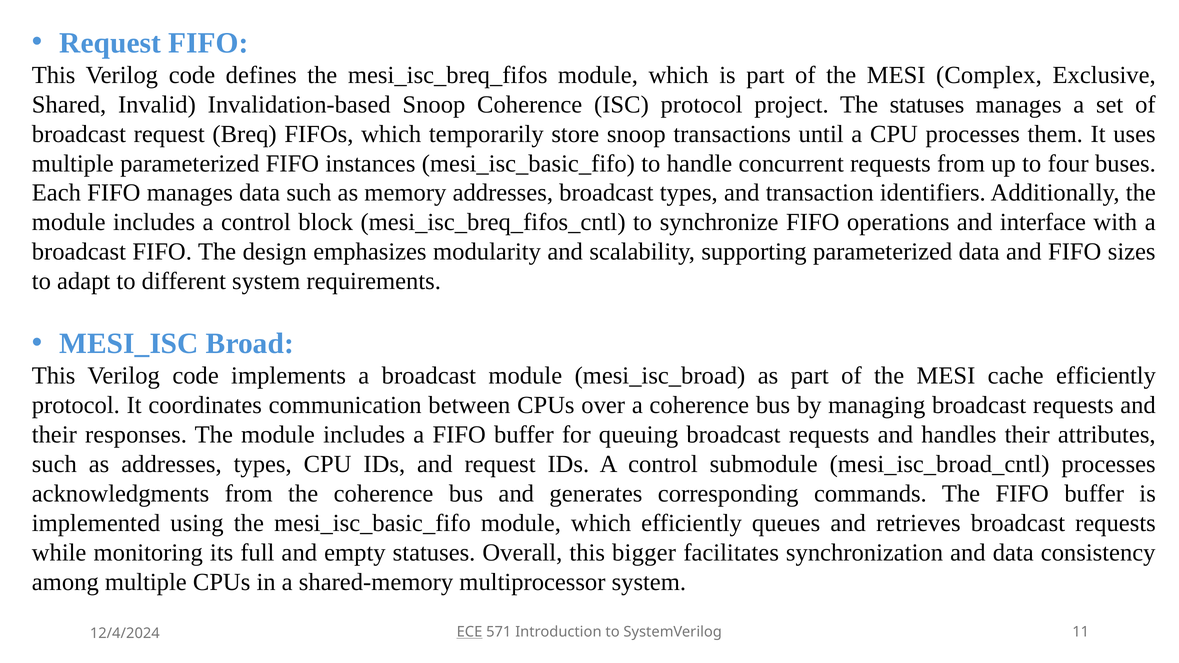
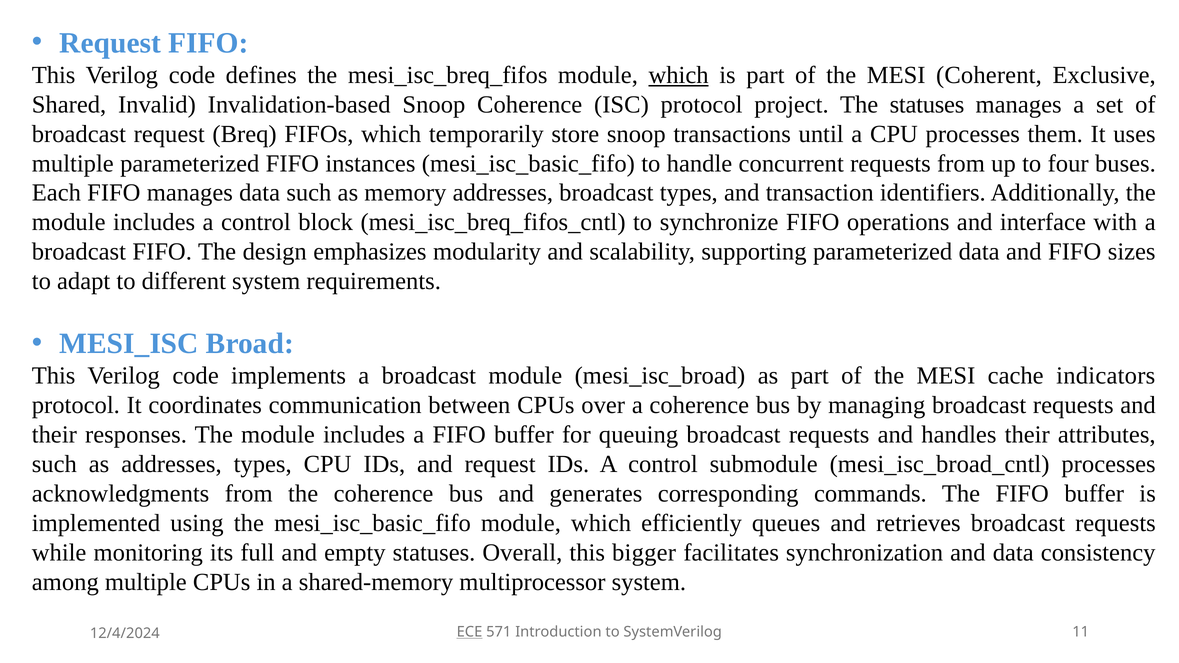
which at (679, 75) underline: none -> present
Complex: Complex -> Coherent
cache efficiently: efficiently -> indicators
